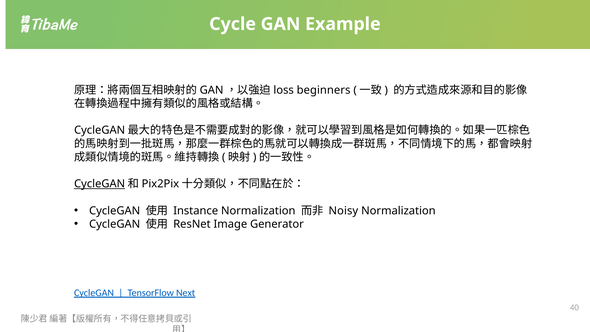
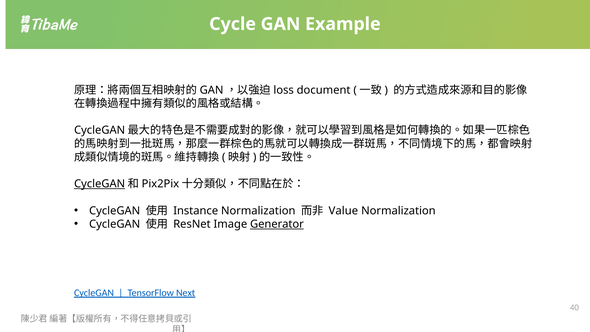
beginners: beginners -> document
Noisy: Noisy -> Value
Generator underline: none -> present
